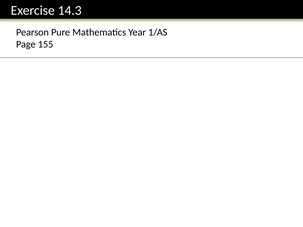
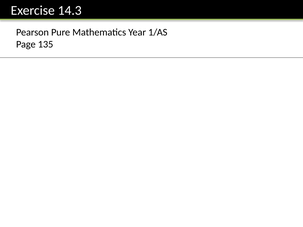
155: 155 -> 135
